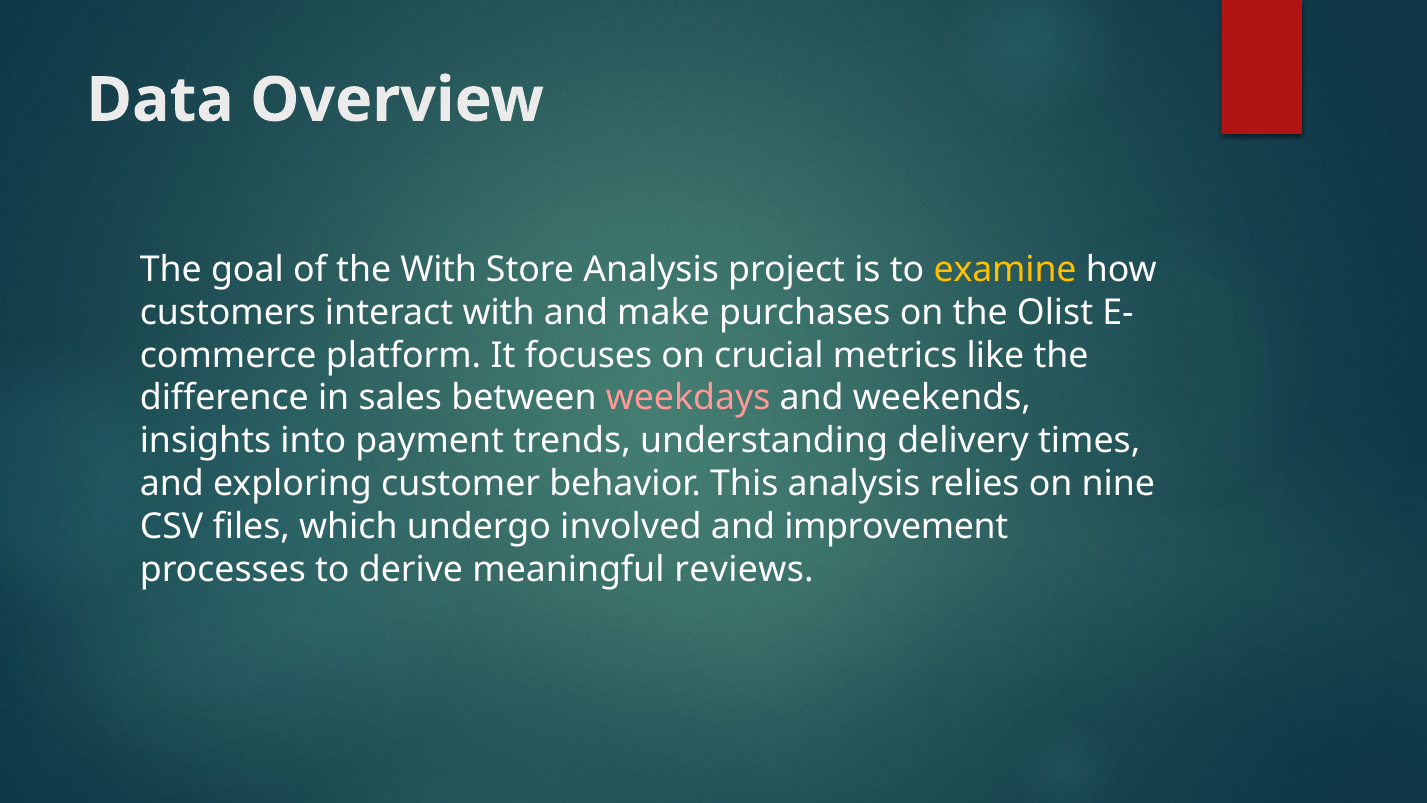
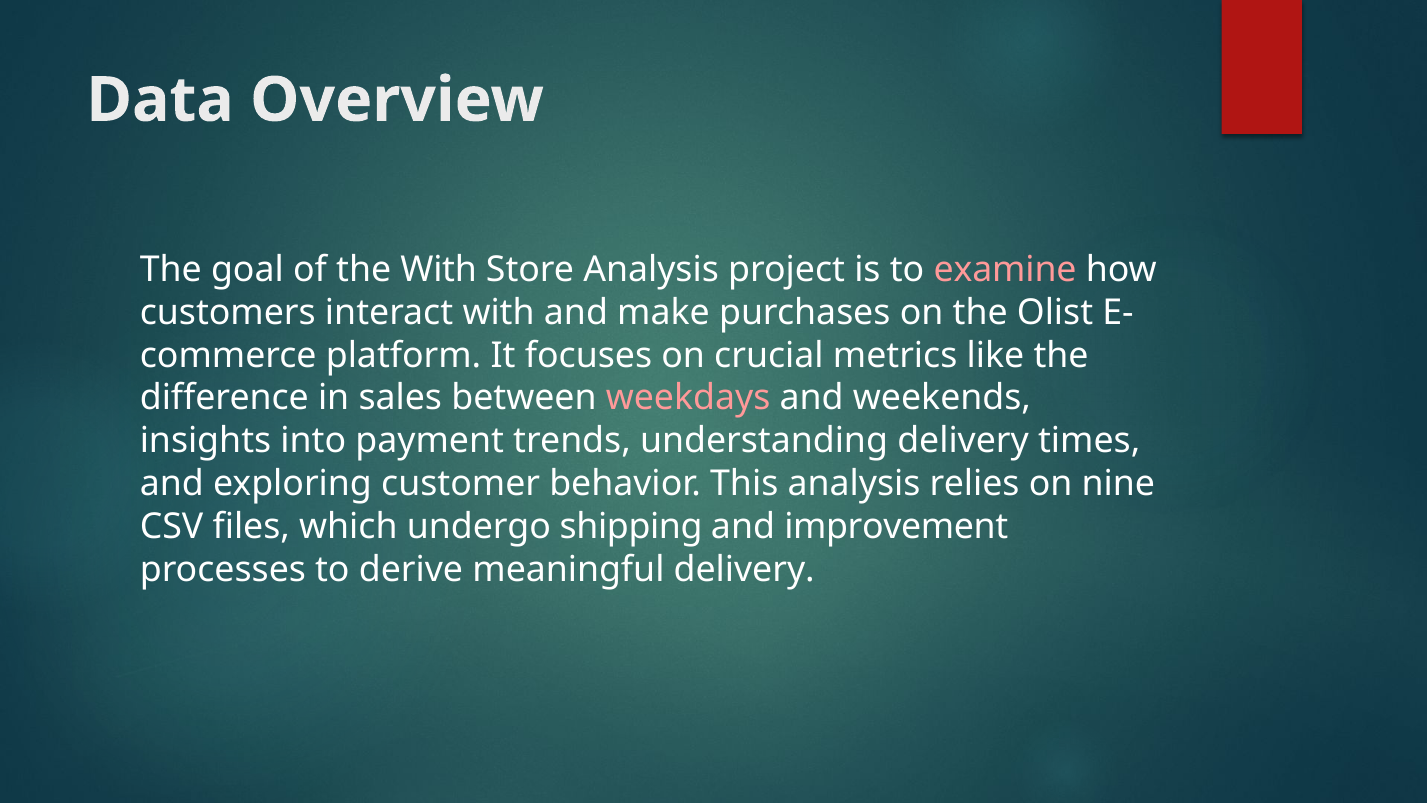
examine colour: yellow -> pink
involved: involved -> shipping
meaningful reviews: reviews -> delivery
